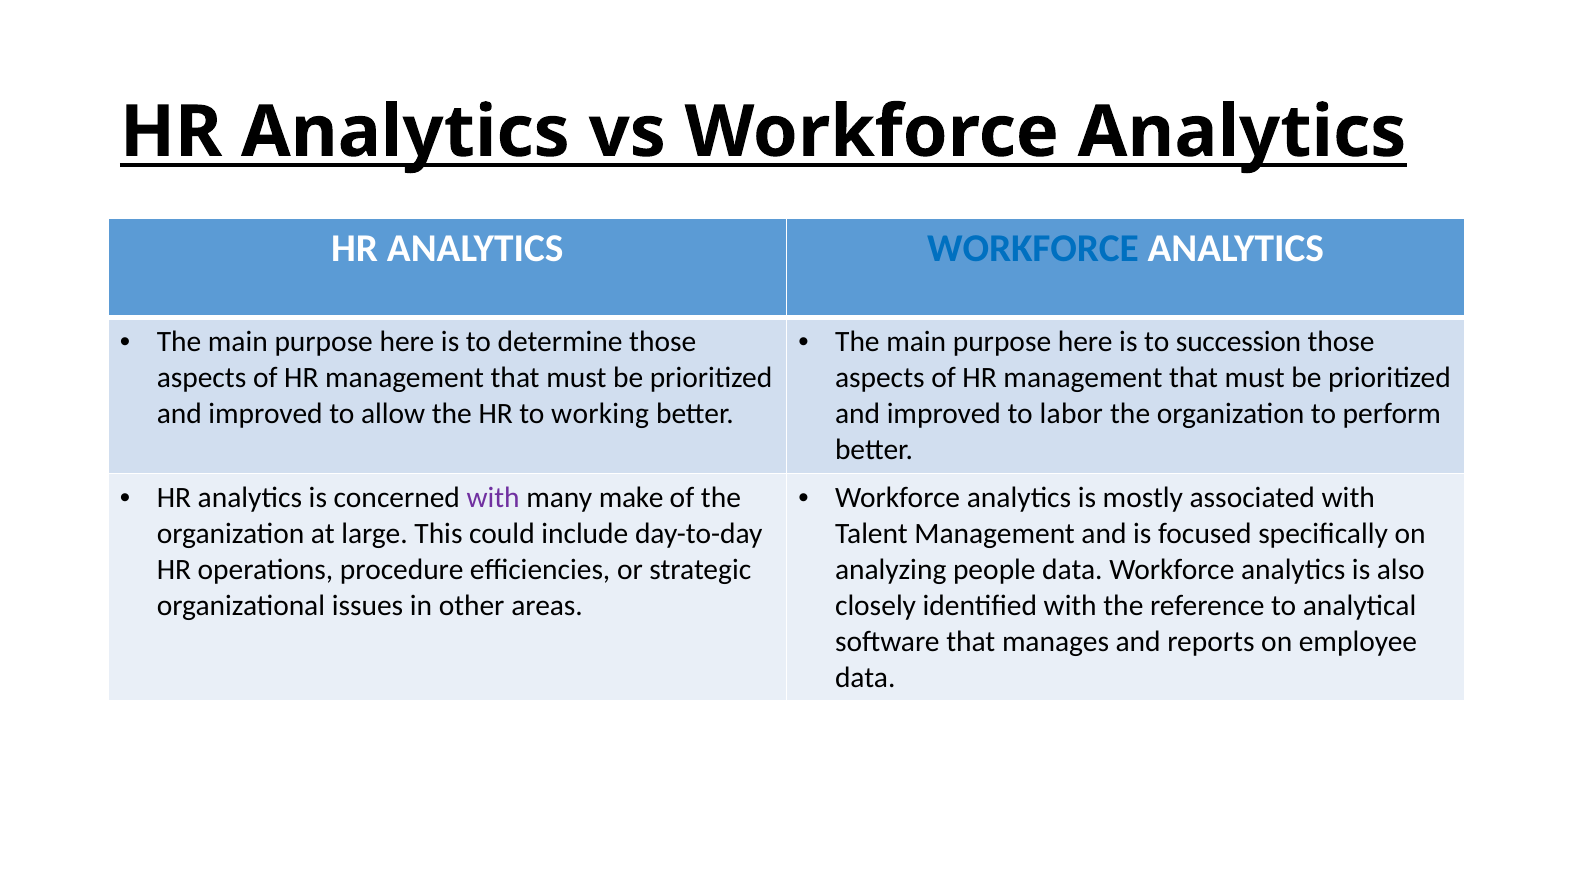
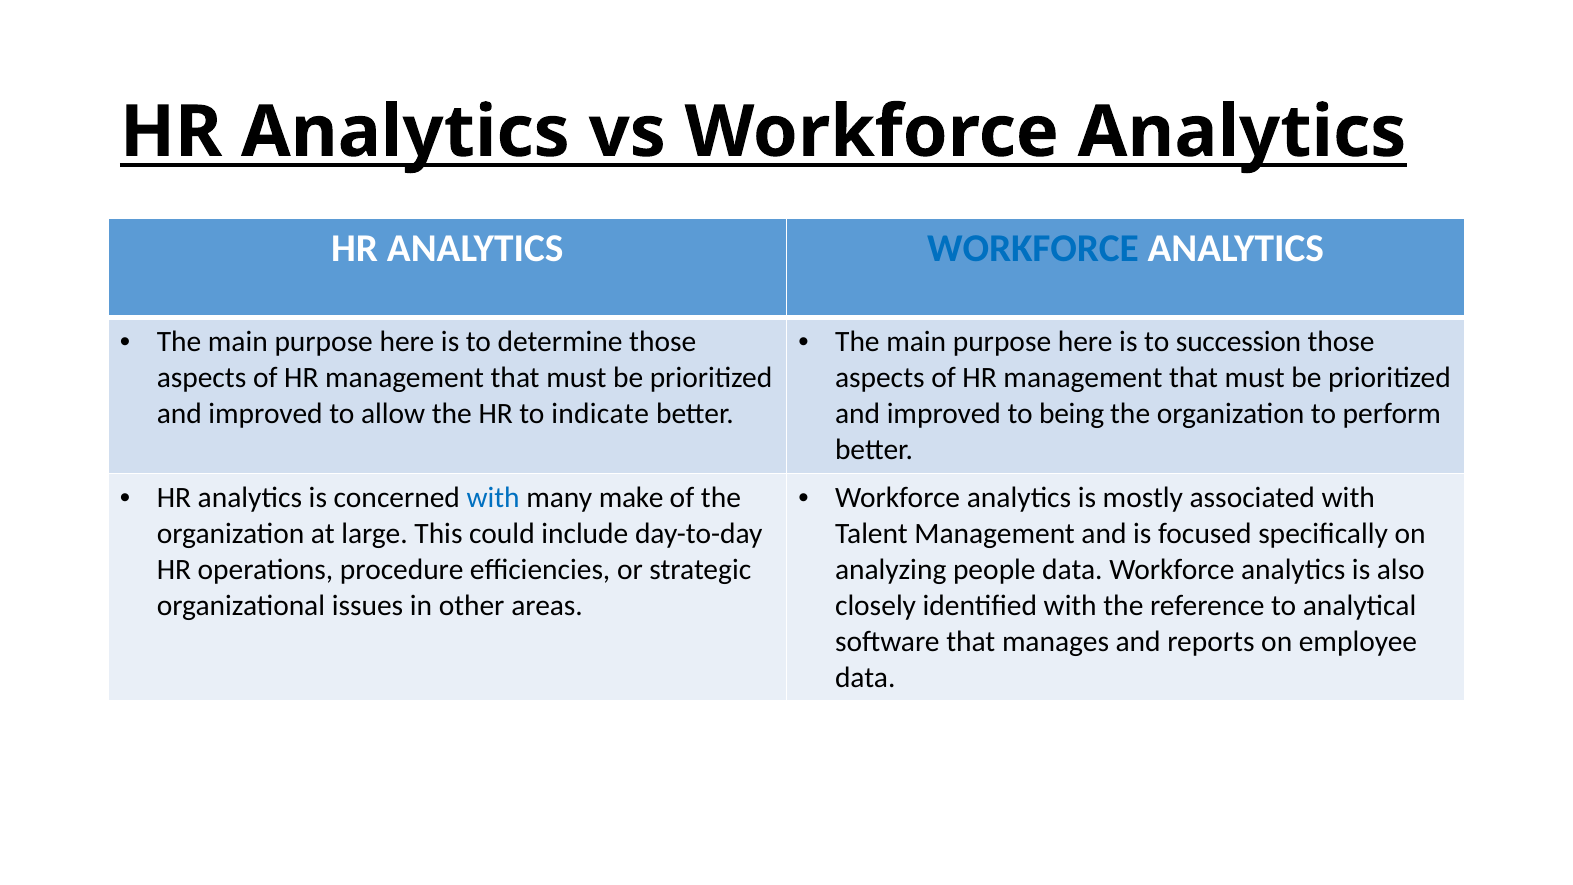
working: working -> indicate
labor: labor -> being
with at (493, 497) colour: purple -> blue
